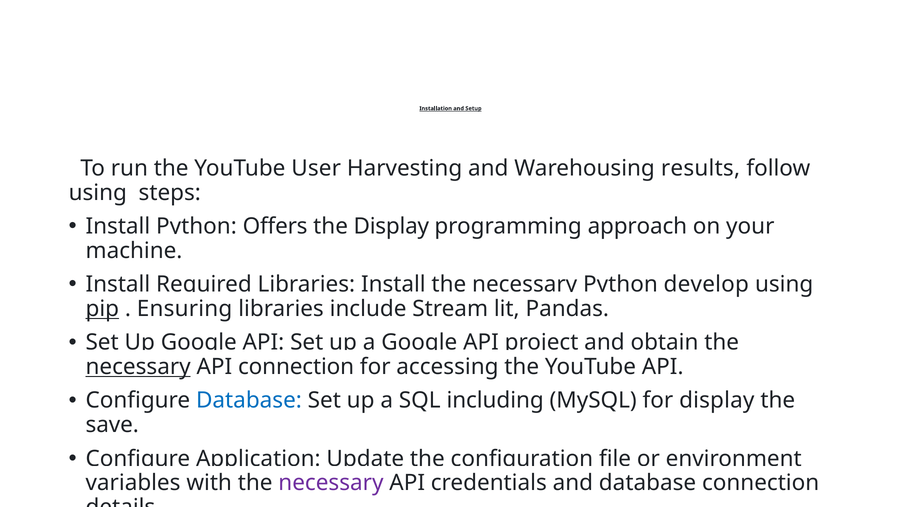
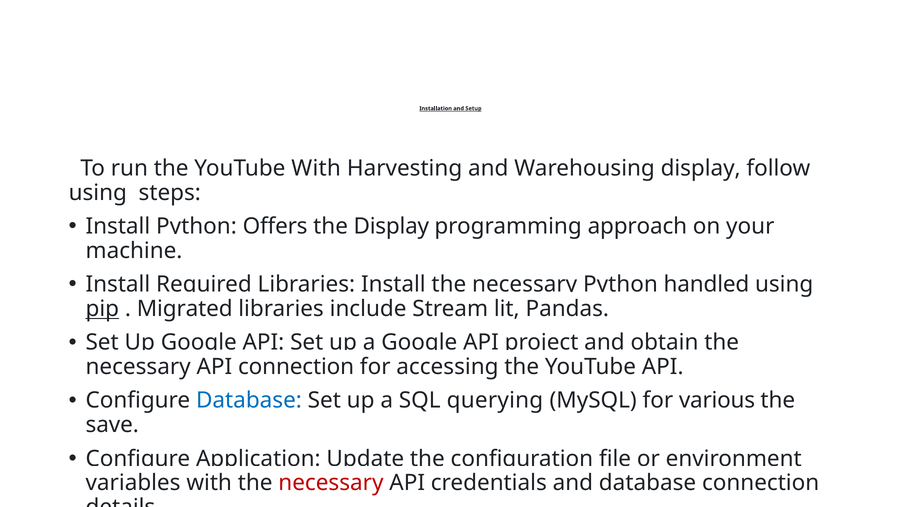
YouTube User: User -> With
Warehousing results: results -> display
develop: develop -> handled
Ensuring: Ensuring -> Migrated
necessary at (138, 367) underline: present -> none
including: including -> querying
for display: display -> various
necessary at (331, 483) colour: purple -> red
